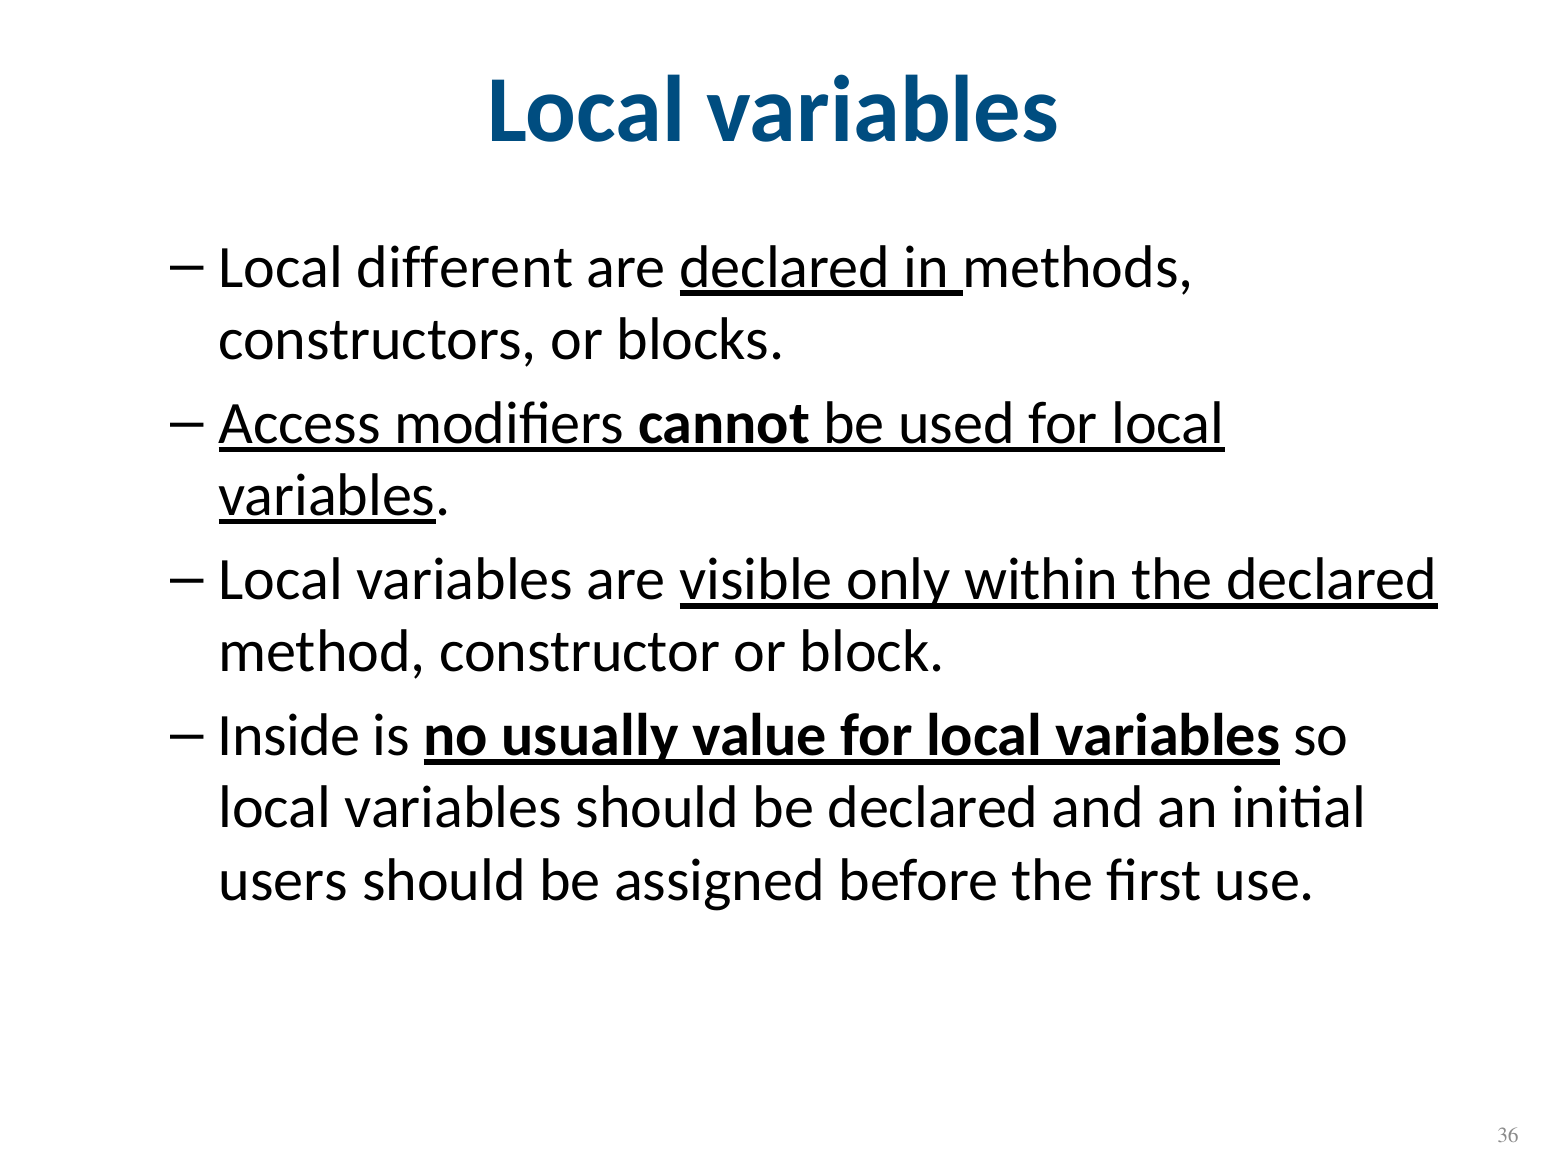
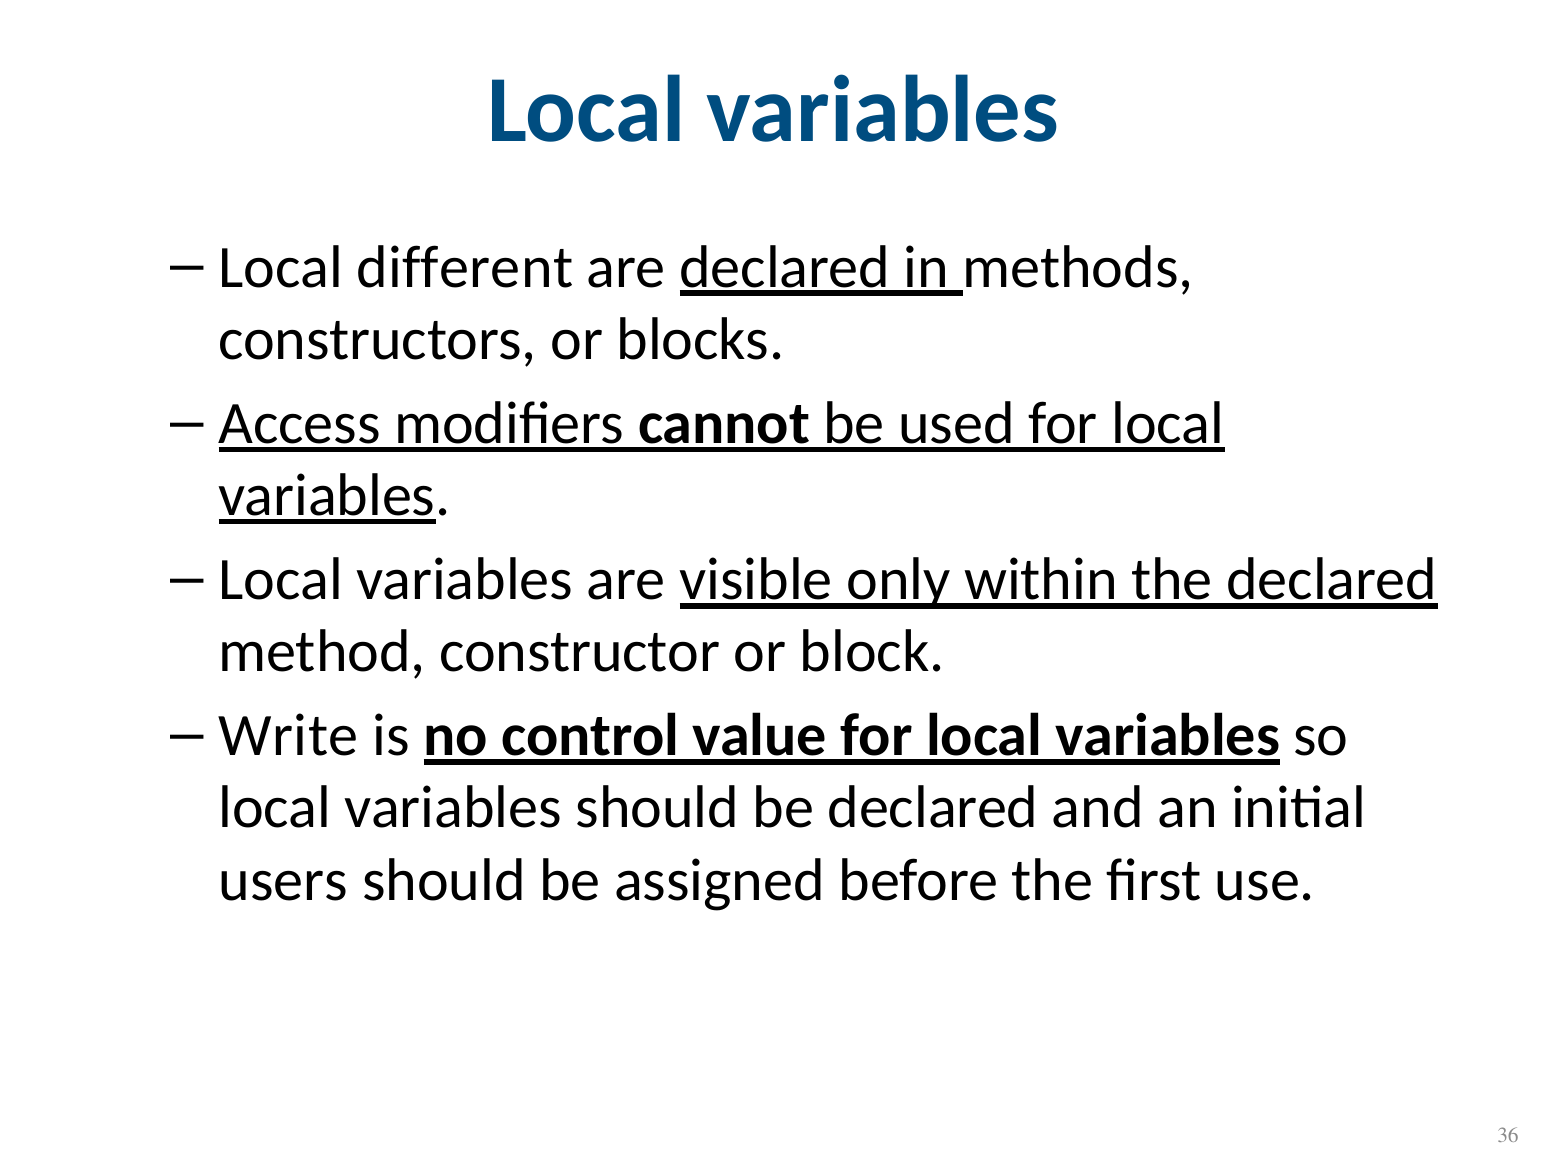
Inside: Inside -> Write
usually: usually -> control
